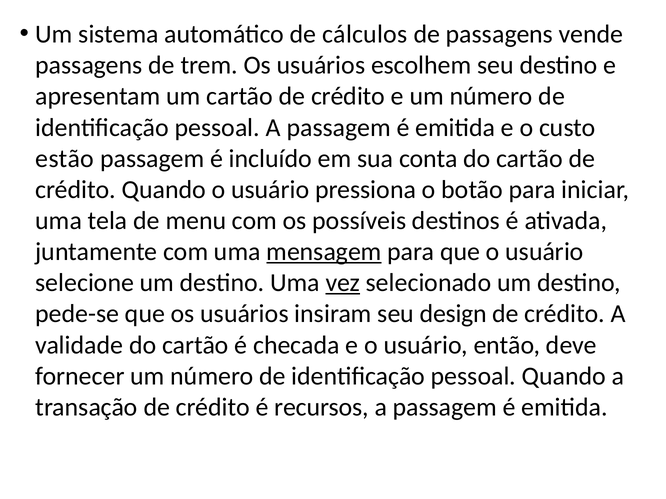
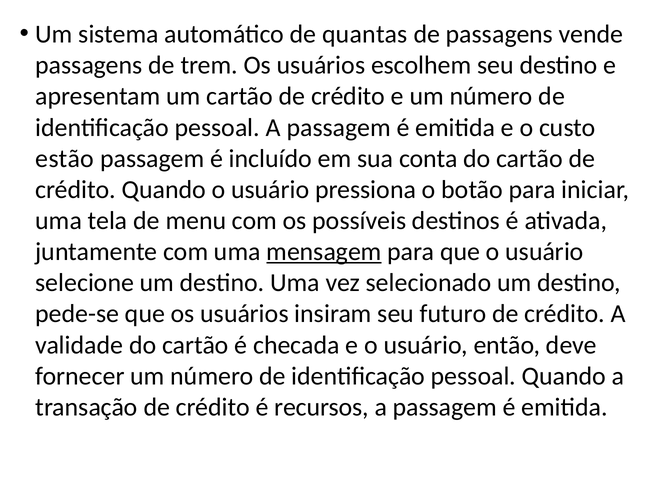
cálculos: cálculos -> quantas
vez underline: present -> none
design: design -> futuro
